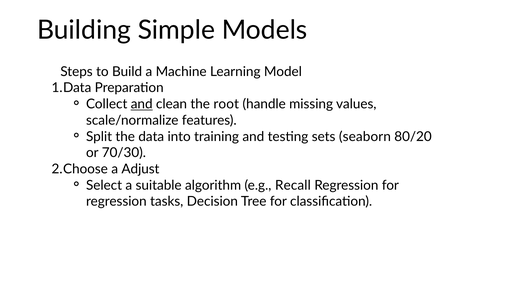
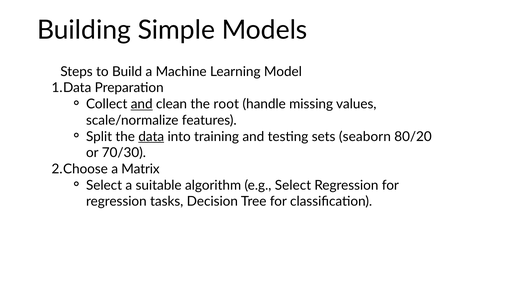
data underline: none -> present
Adjust: Adjust -> Matrix
e.g Recall: Recall -> Select
